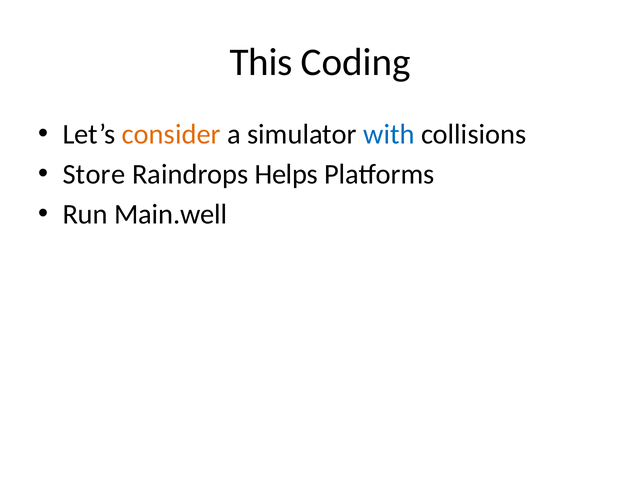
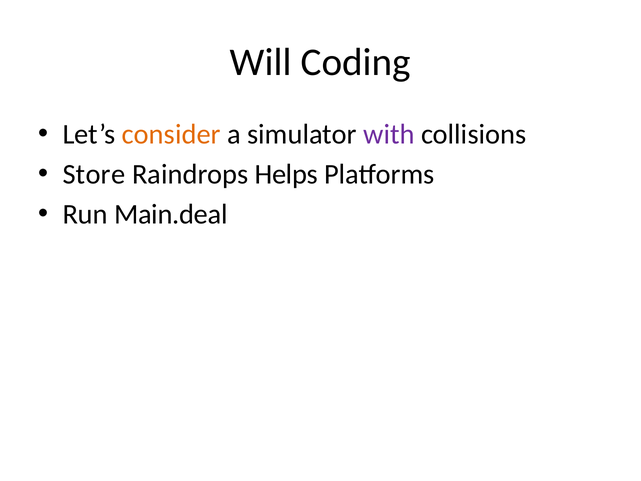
This: This -> Will
with colour: blue -> purple
Main.well: Main.well -> Main.deal
